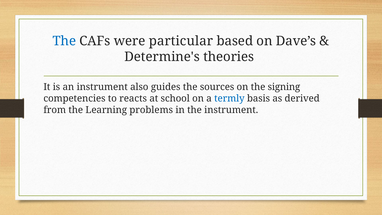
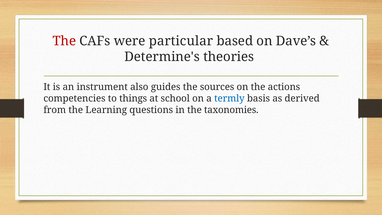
The at (64, 41) colour: blue -> red
signing: signing -> actions
reacts: reacts -> things
problems: problems -> questions
the instrument: instrument -> taxonomies
